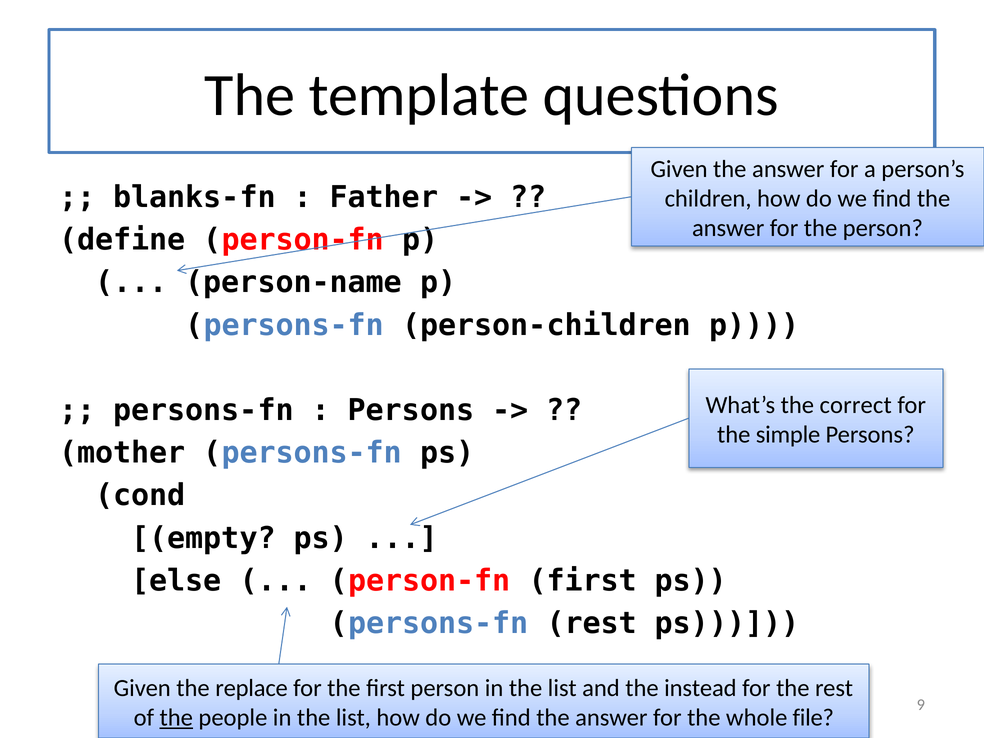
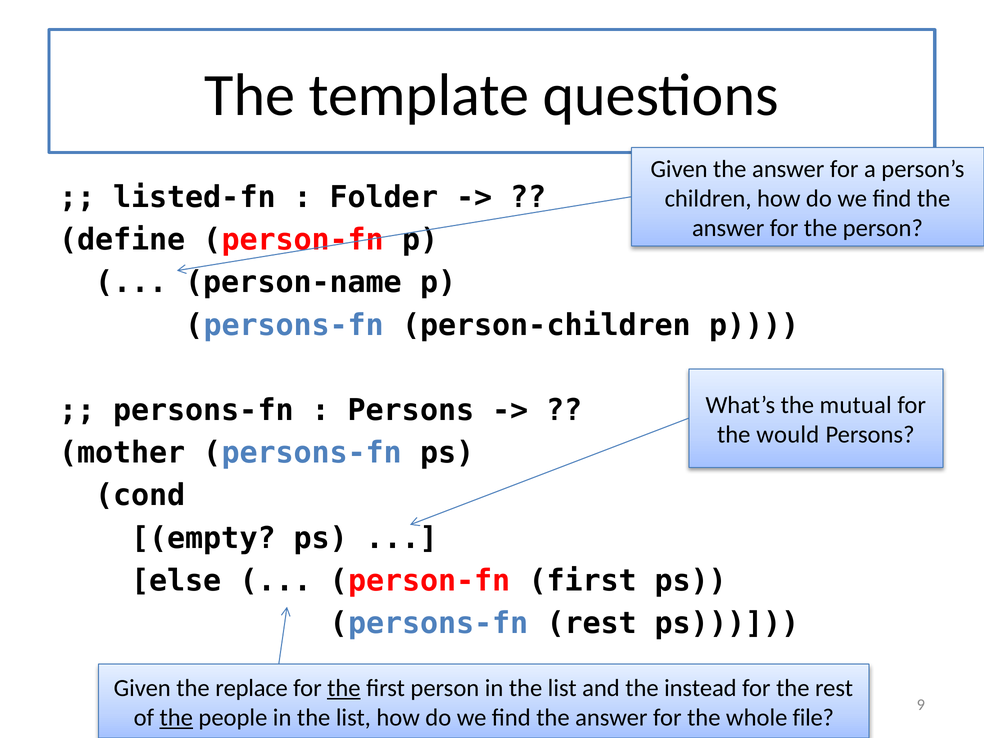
blanks-fn: blanks-fn -> listed-fn
Father: Father -> Folder
correct: correct -> mutual
simple: simple -> would
the at (344, 688) underline: none -> present
